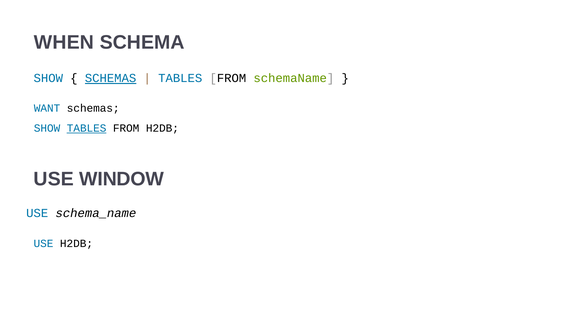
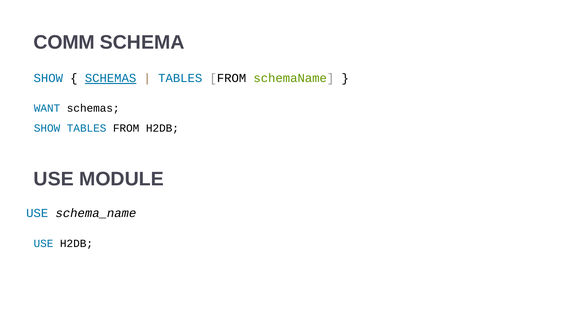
WHEN: WHEN -> COMM
TABLES at (87, 128) underline: present -> none
WINDOW: WINDOW -> MODULE
